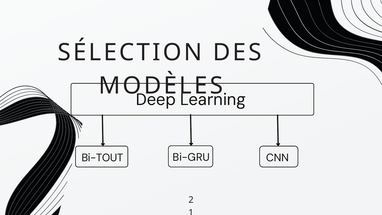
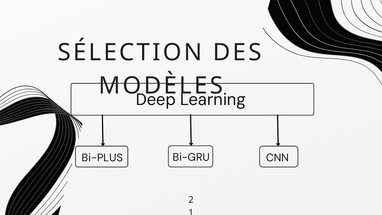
Bi-TOUT: Bi-TOUT -> Bi-PLUS
